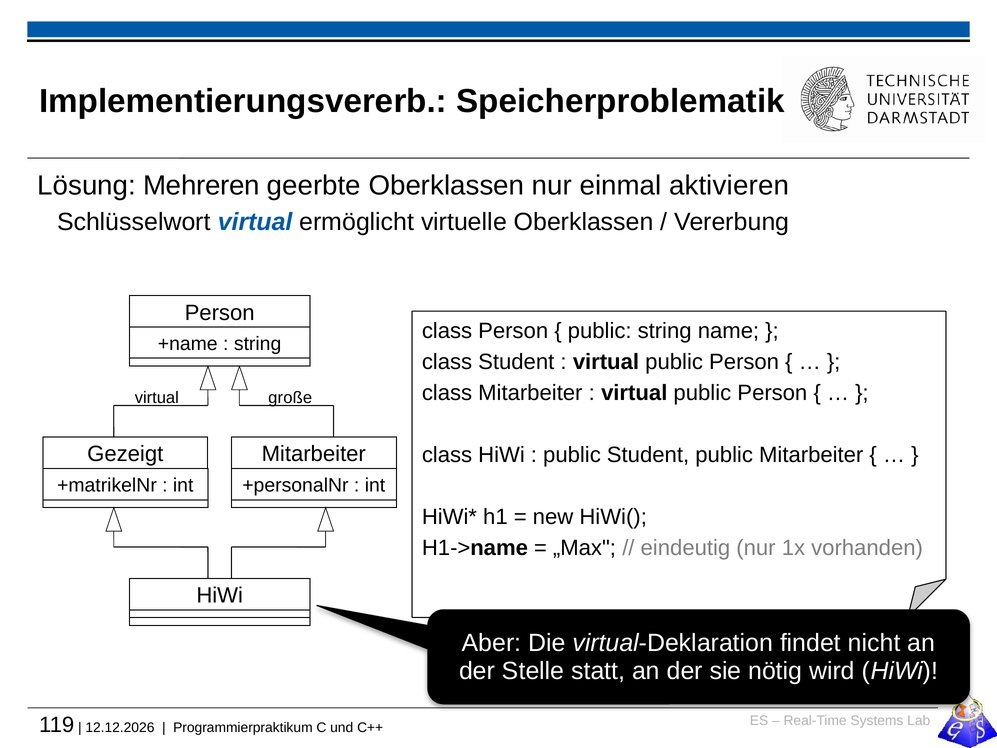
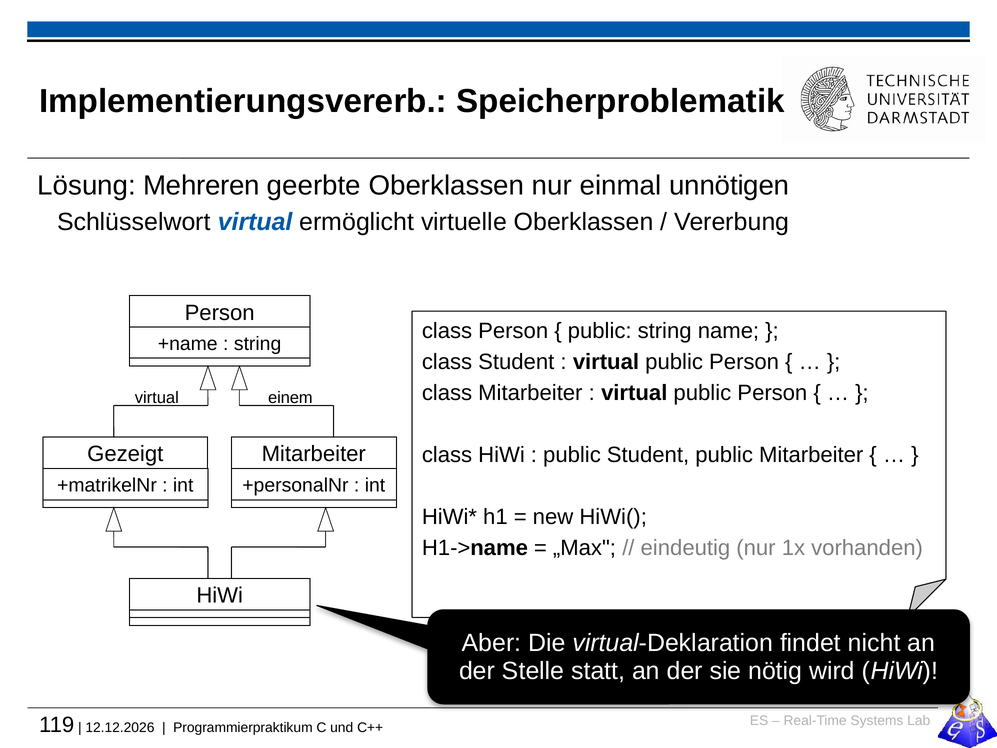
aktivieren: aktivieren -> unnötigen
große: große -> einem
